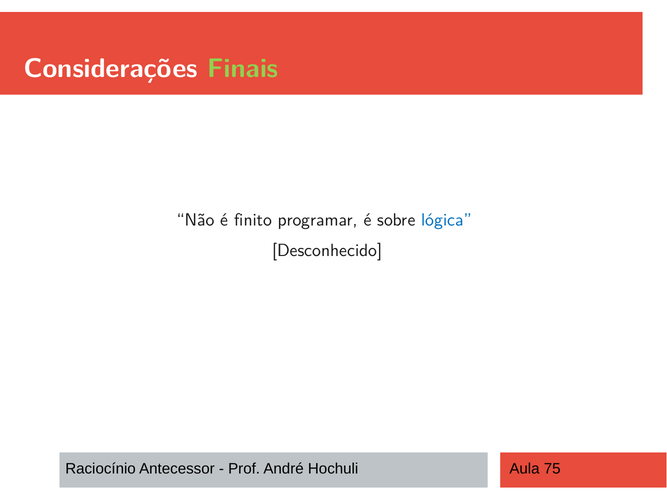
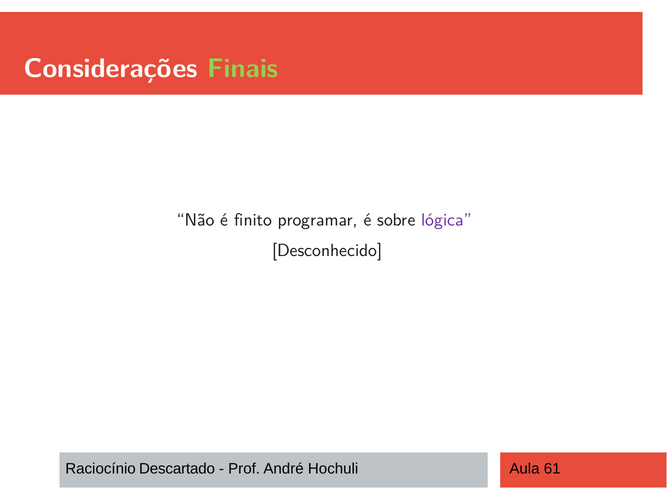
lógica colour: blue -> purple
Antecessor: Antecessor -> Descartado
75: 75 -> 61
